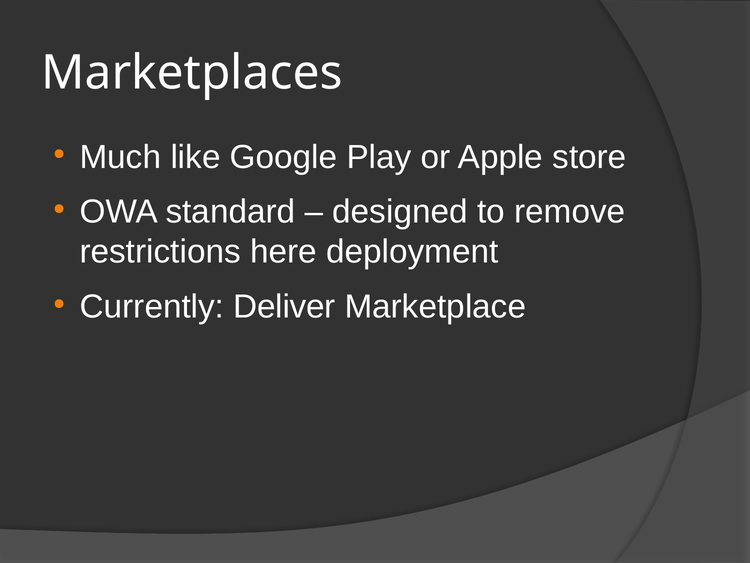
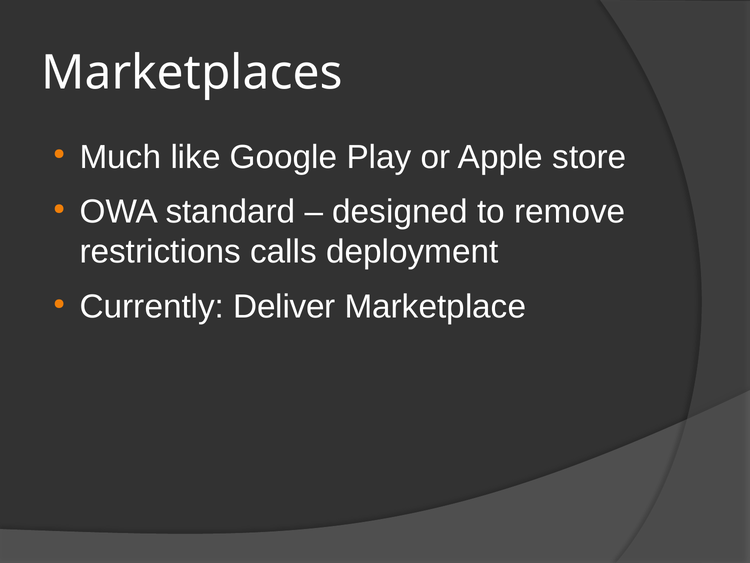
here: here -> calls
